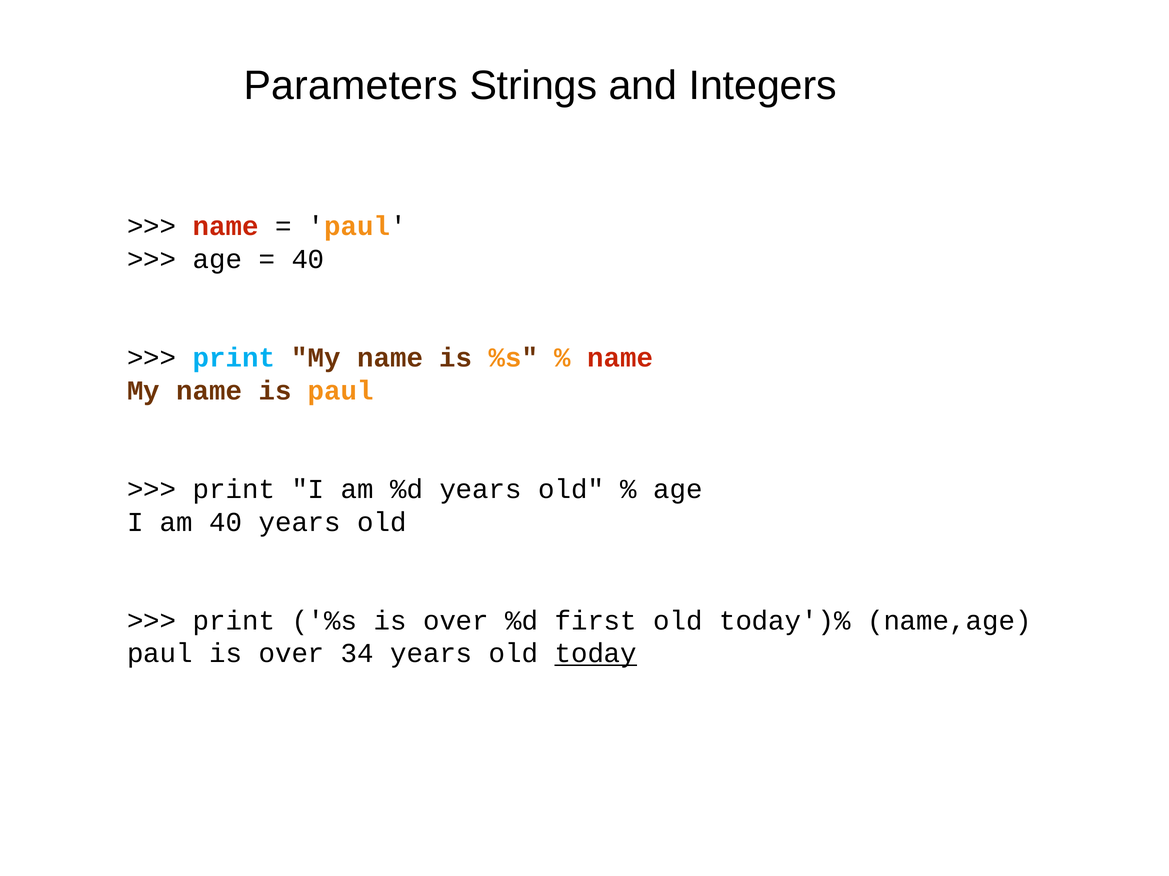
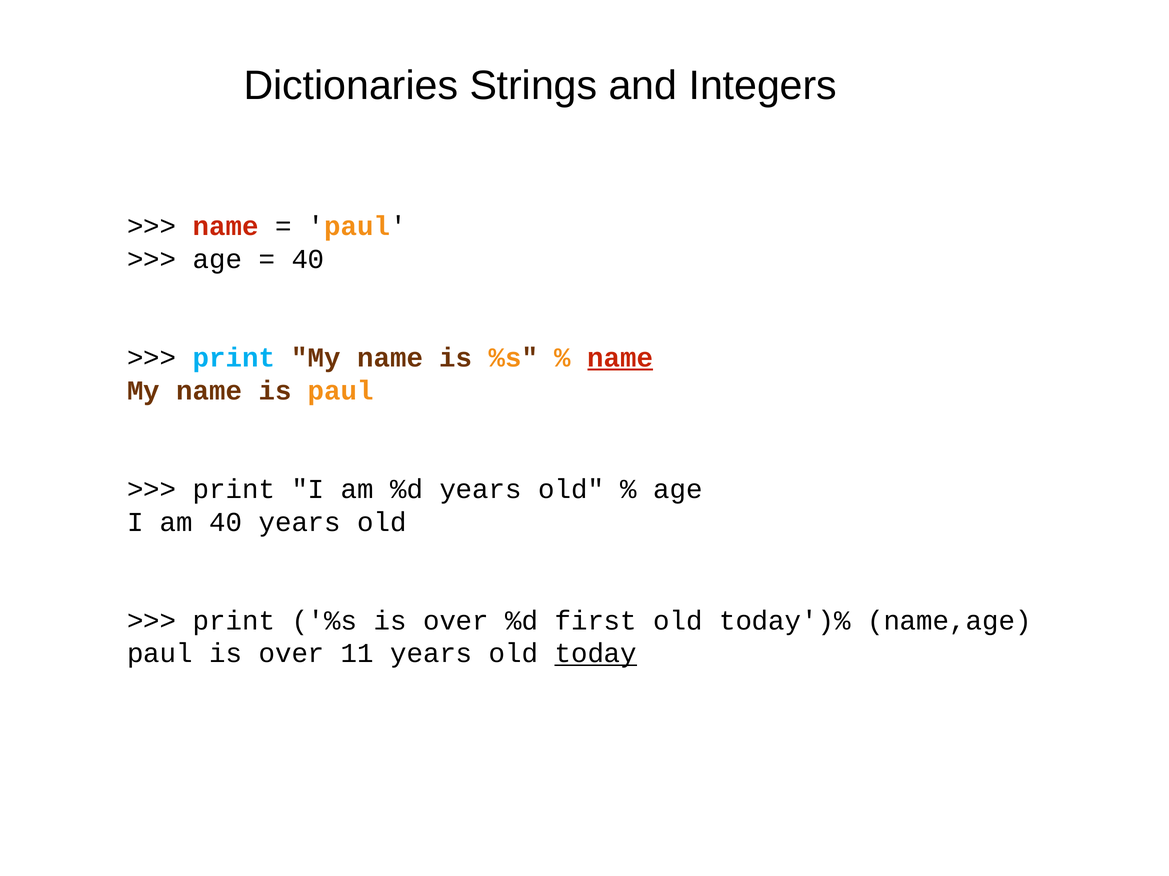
Parameters: Parameters -> Dictionaries
name at (620, 358) underline: none -> present
34: 34 -> 11
